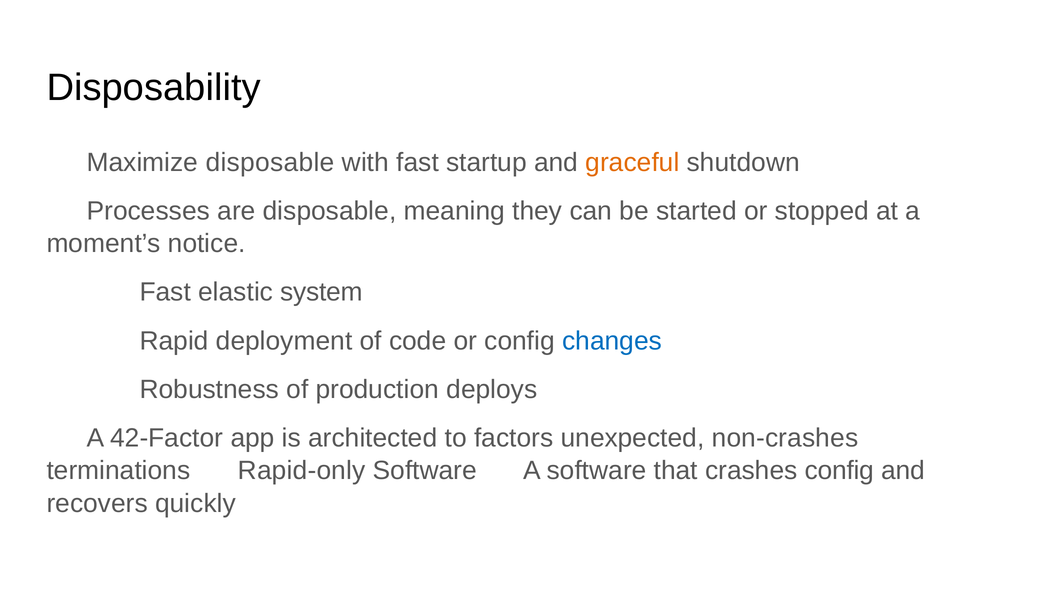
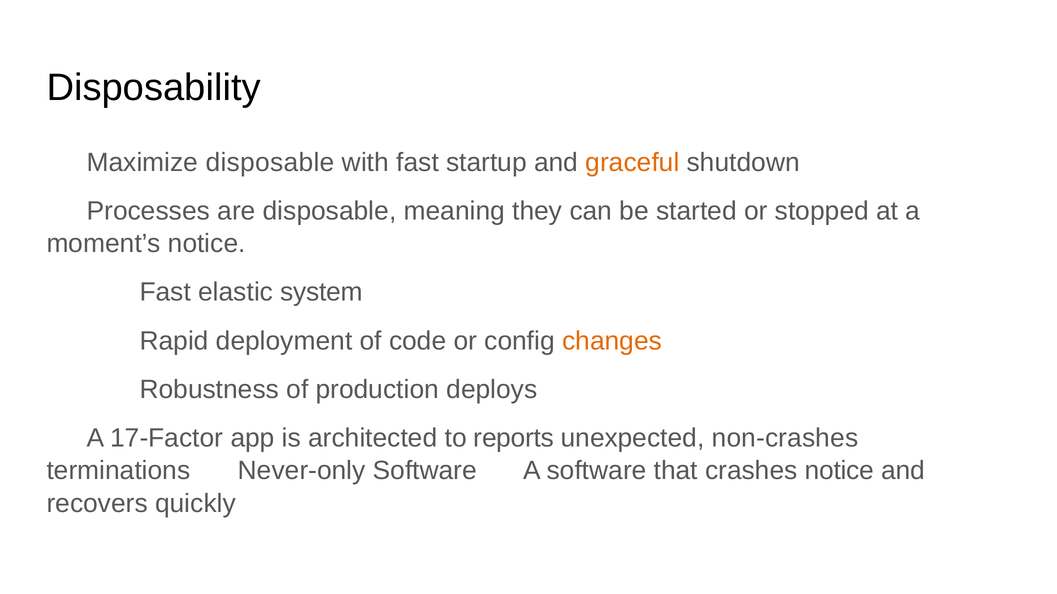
changes colour: blue -> orange
42-Factor: 42-Factor -> 17-Factor
factors: factors -> reports
Rapid-only: Rapid-only -> Never-only
crashes config: config -> notice
